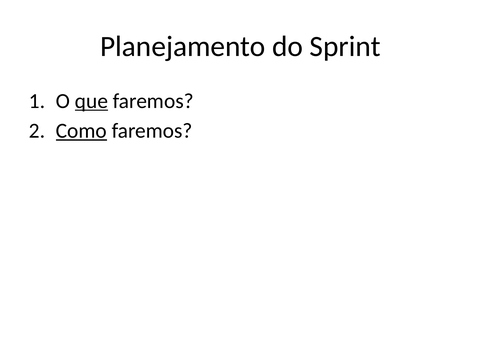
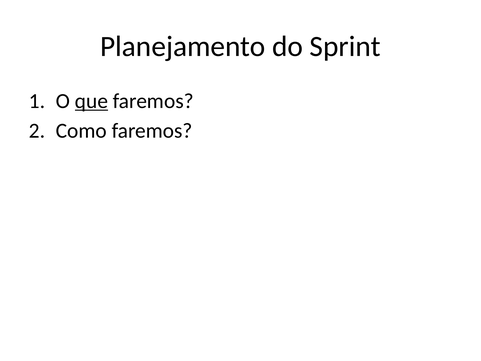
Como underline: present -> none
